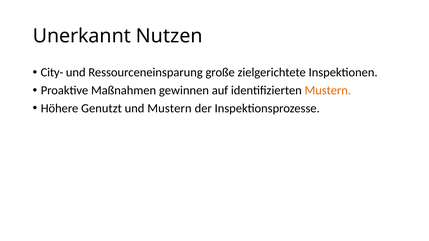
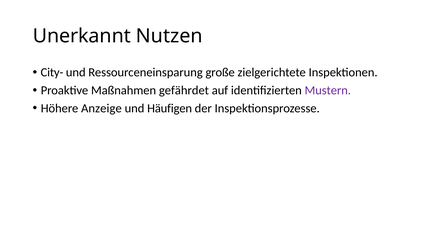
gewinnen: gewinnen -> gefährdet
Mustern at (328, 91) colour: orange -> purple
Genutzt: Genutzt -> Anzeige
und Mustern: Mustern -> Häufigen
